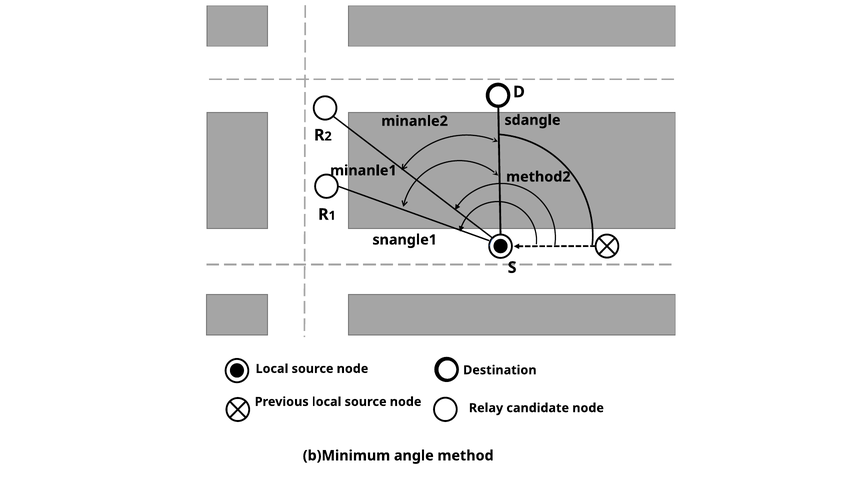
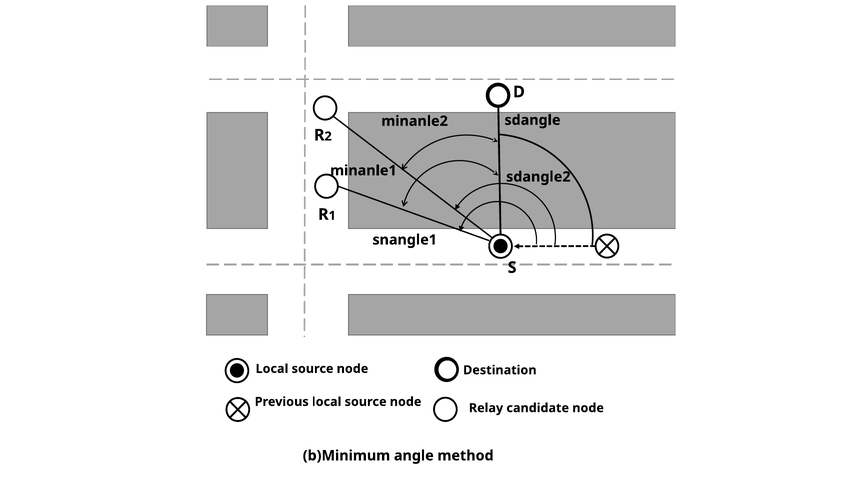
method2: method2 -> sdangle2
